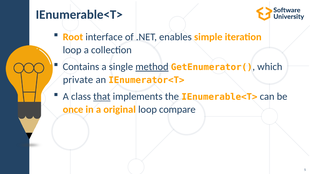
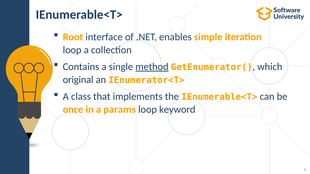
private: private -> original
that underline: present -> none
original: original -> params
compare: compare -> keyword
